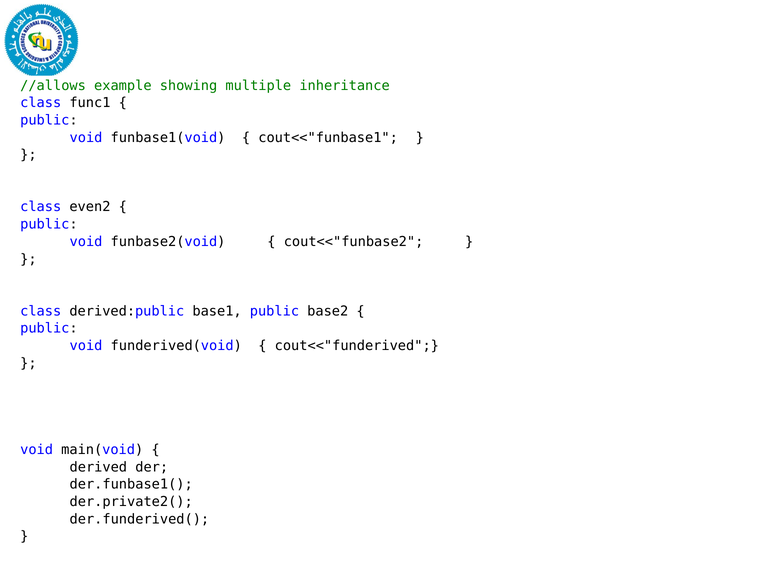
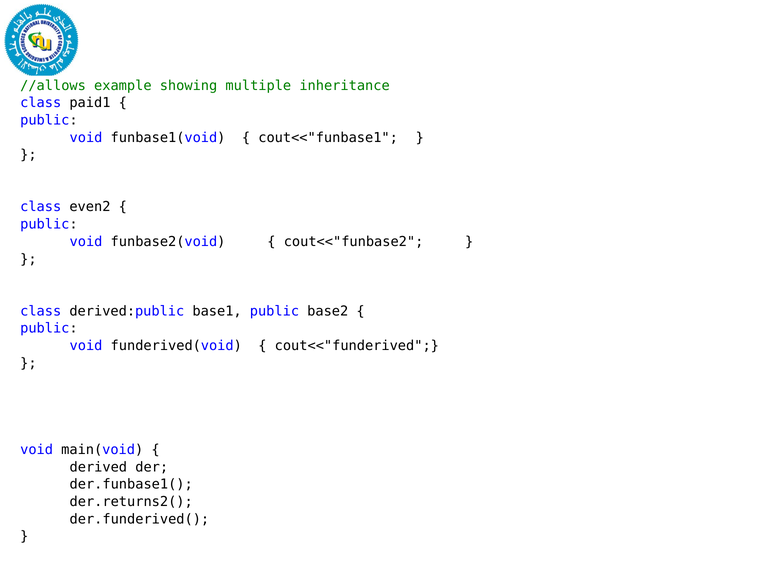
func1: func1 -> paid1
der.private2(: der.private2( -> der.returns2(
